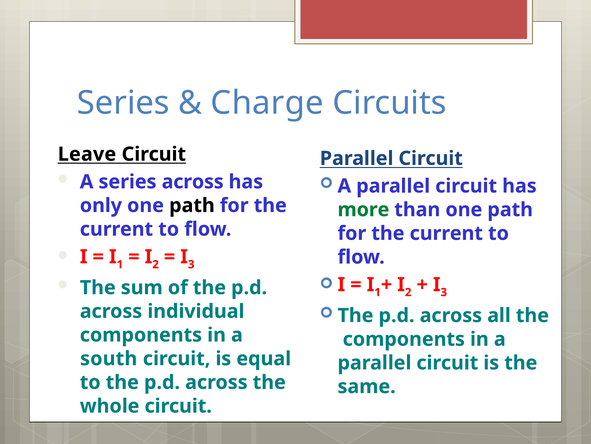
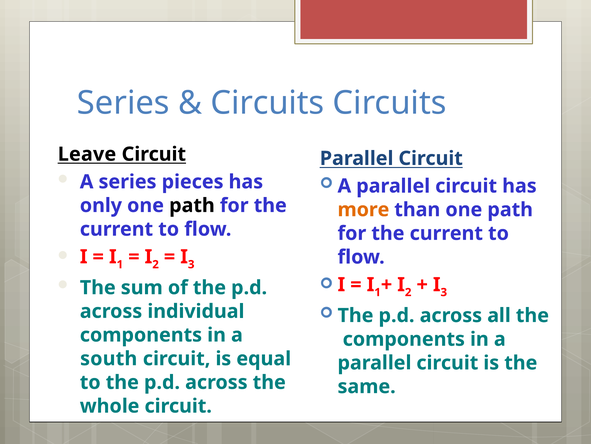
Charge at (267, 103): Charge -> Circuits
series across: across -> pieces
more colour: green -> orange
